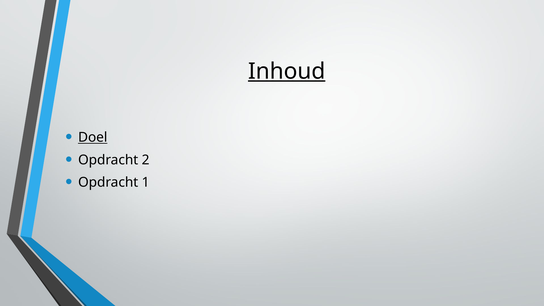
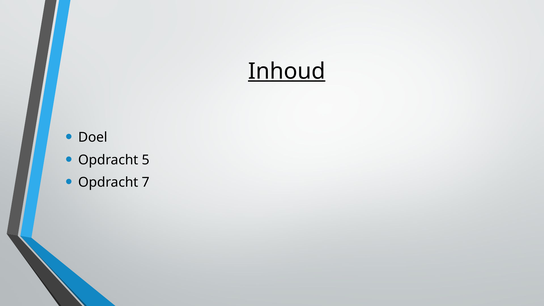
Doel underline: present -> none
2: 2 -> 5
1: 1 -> 7
